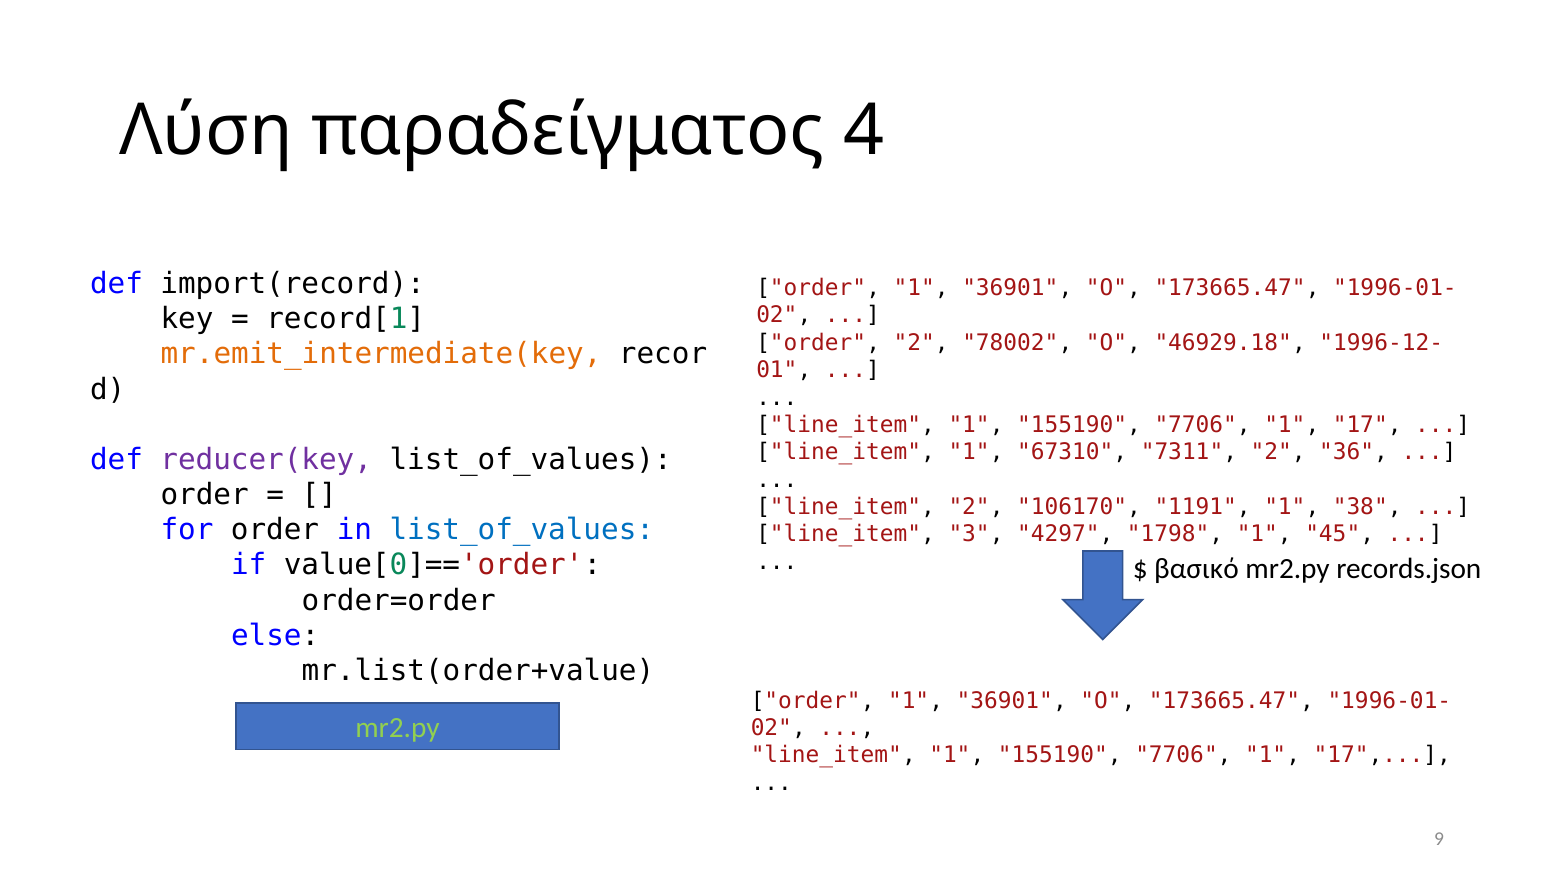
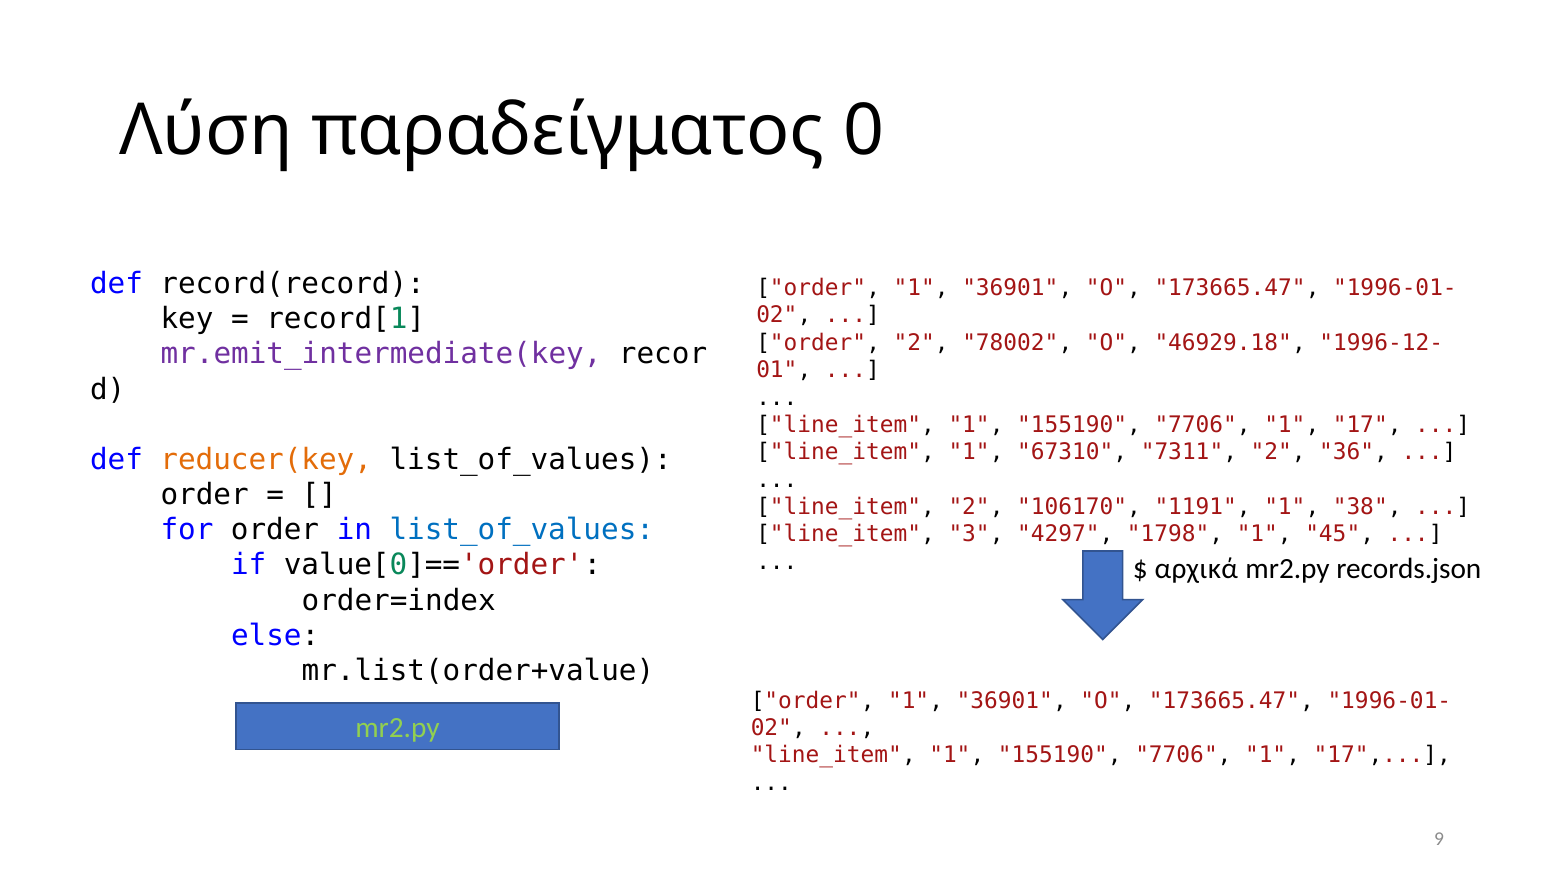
4: 4 -> 0
import(record: import(record -> record(record
mr.emit_intermediate(key colour: orange -> purple
reducer(key colour: purple -> orange
βασικό: βασικό -> αρχικά
order=order: order=order -> order=index
